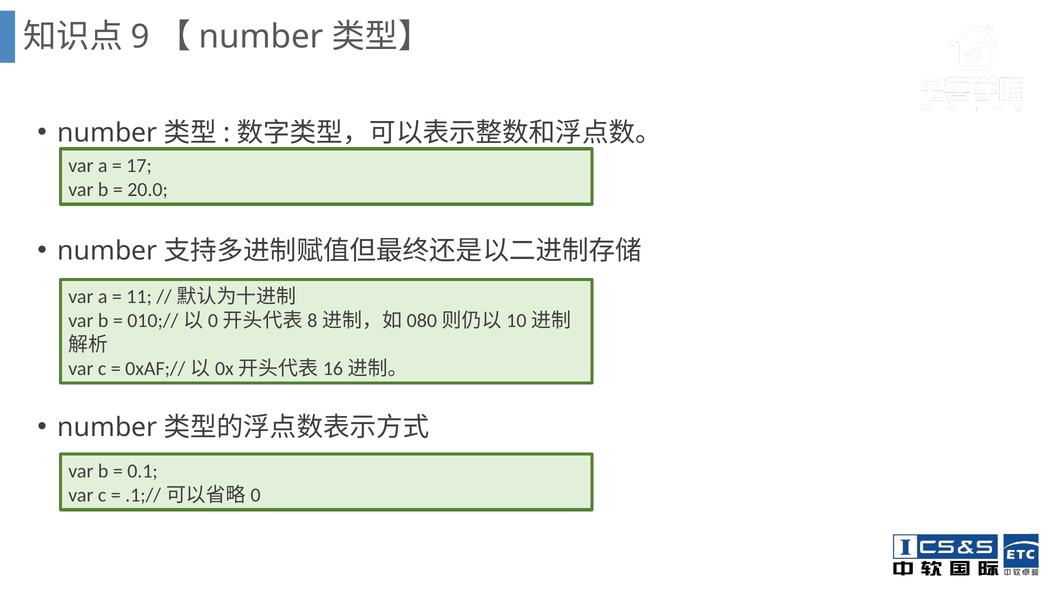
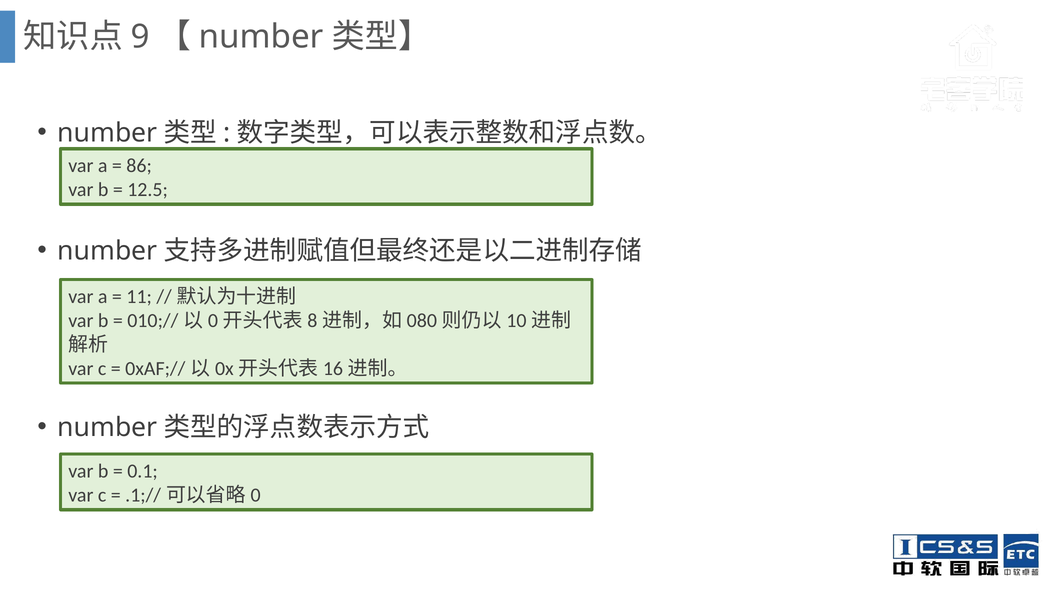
17: 17 -> 86
20.0: 20.0 -> 12.5
